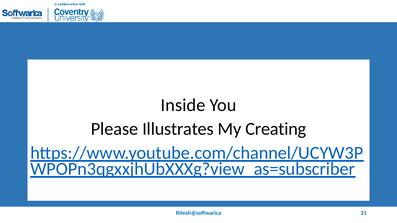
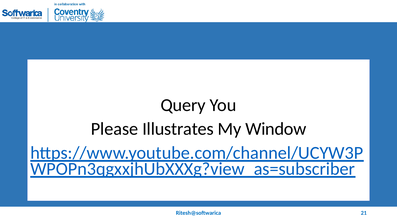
Inside: Inside -> Query
Creating: Creating -> Window
